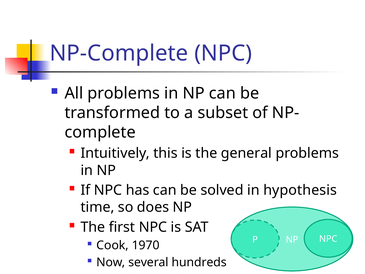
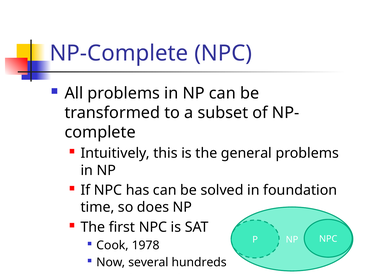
hypothesis: hypothesis -> foundation
1970: 1970 -> 1978
